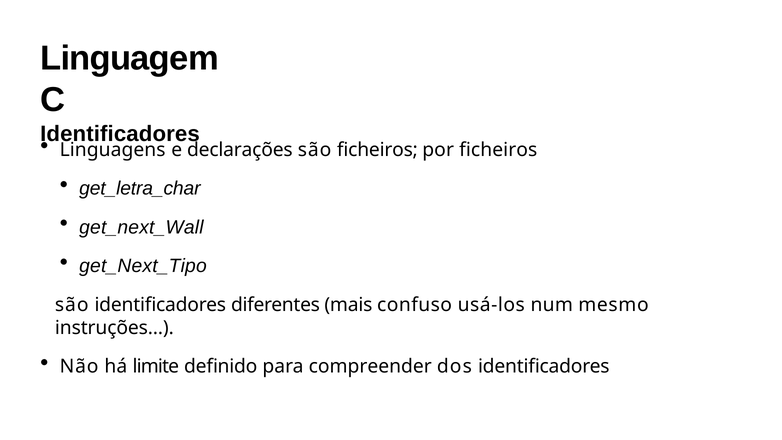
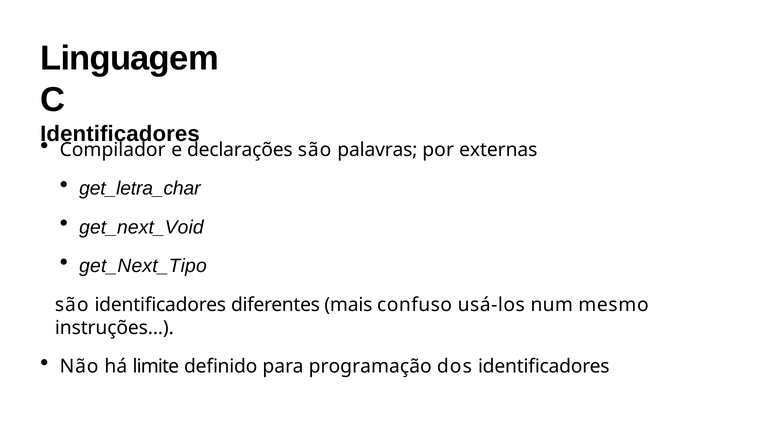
Linguagens: Linguagens -> Compilador
são ficheiros: ficheiros -> palavras
por ficheiros: ficheiros -> externas
get_next_Wall: get_next_Wall -> get_next_Void
compreender: compreender -> programação
